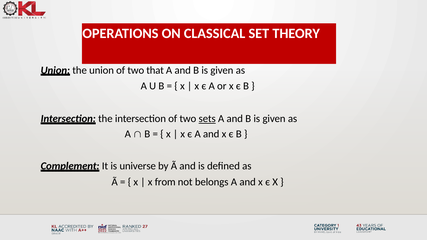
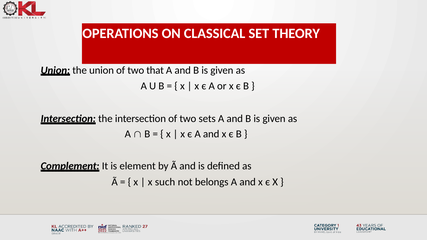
sets underline: present -> none
universe: universe -> element
from: from -> such
